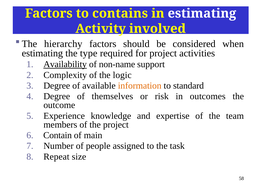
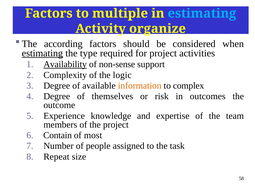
contains: contains -> multiple
estimating at (202, 13) colour: white -> light blue
involved: involved -> organize
hierarchy: hierarchy -> according
estimating at (42, 53) underline: none -> present
non-name: non-name -> non-sense
standard: standard -> complex
main: main -> most
